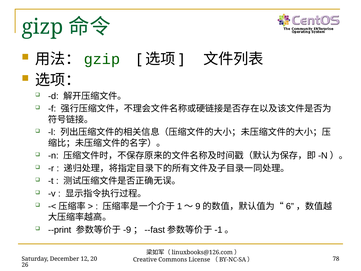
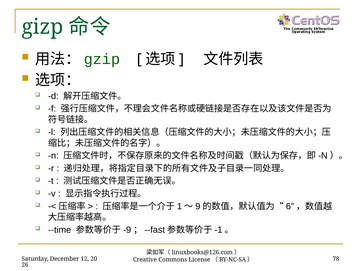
--print: --print -> --time
